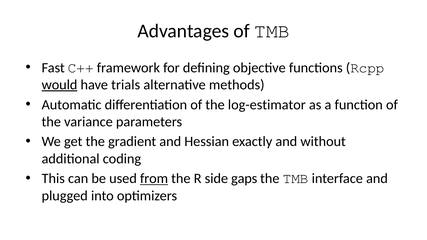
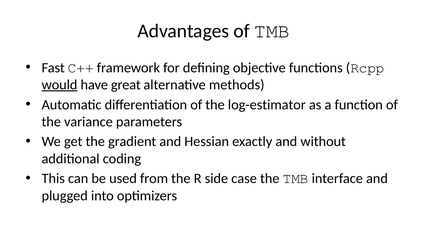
trials: trials -> great
from underline: present -> none
gaps: gaps -> case
